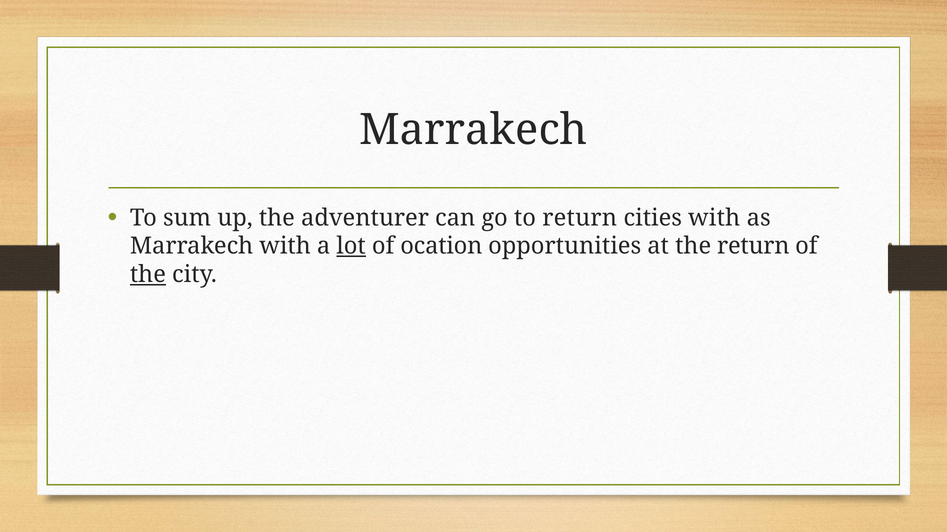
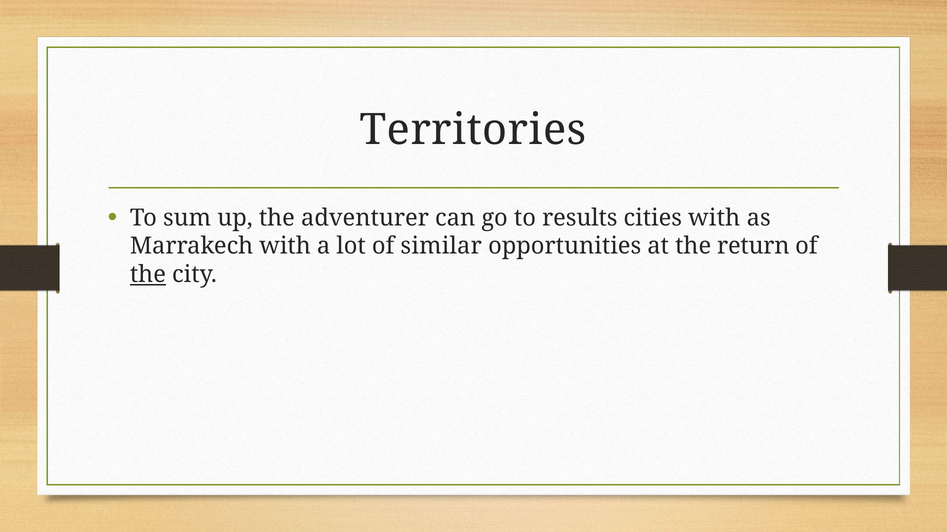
Marrakech at (473, 130): Marrakech -> Territories
to return: return -> results
lot underline: present -> none
ocation: ocation -> similar
